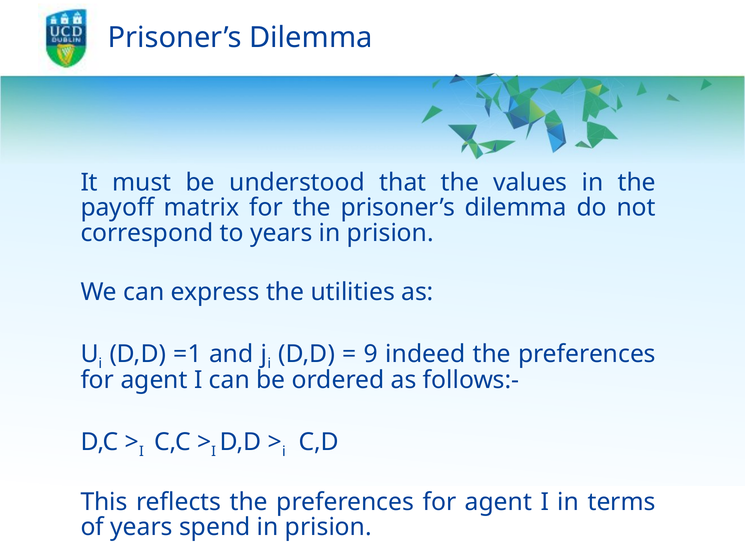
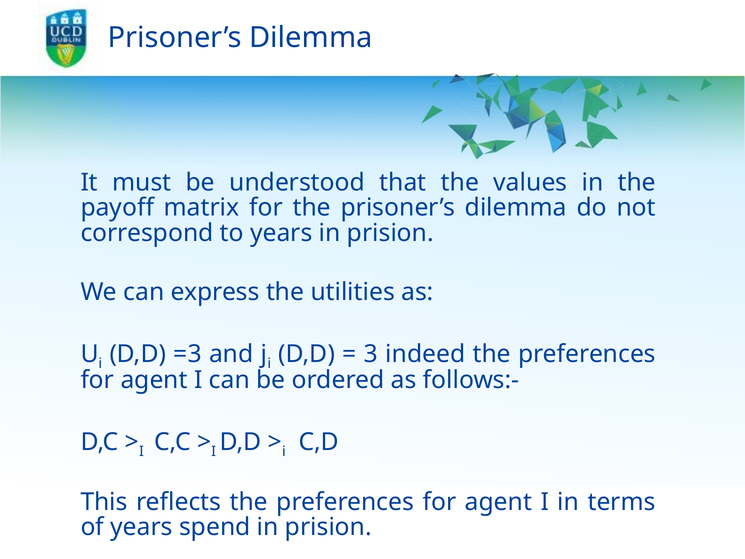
=1: =1 -> =3
9: 9 -> 3
